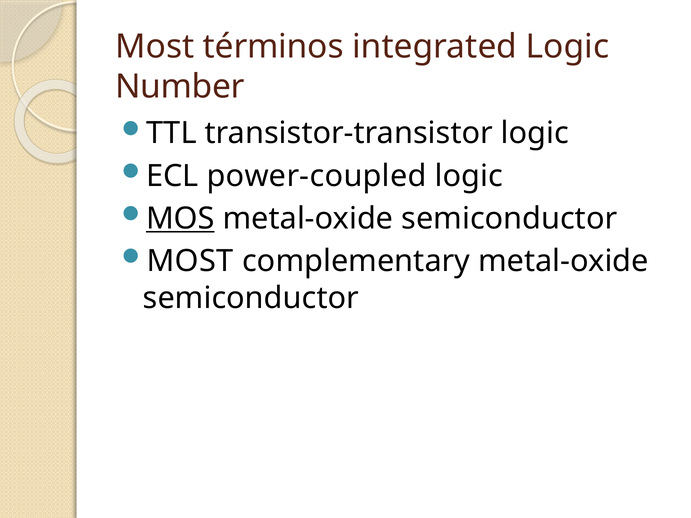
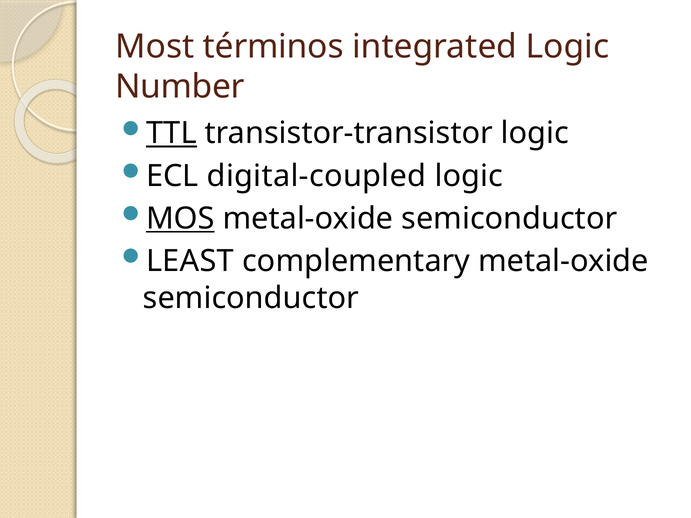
TTL underline: none -> present
power-coupled: power-coupled -> digital-coupled
MOST at (190, 261): MOST -> LEAST
